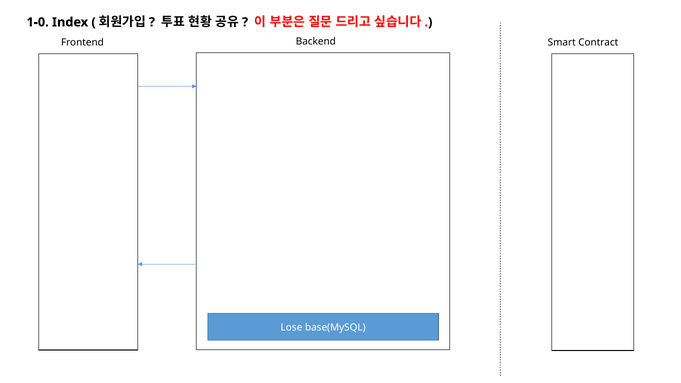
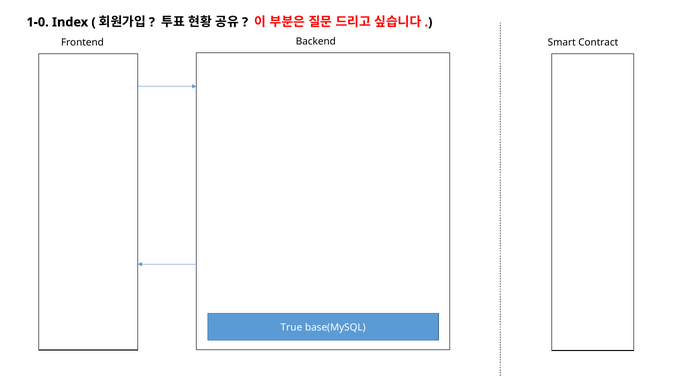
Lose: Lose -> True
